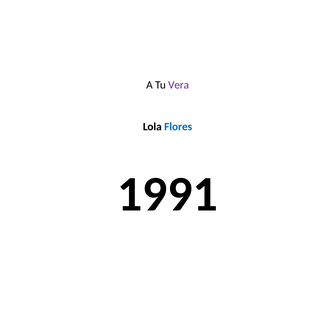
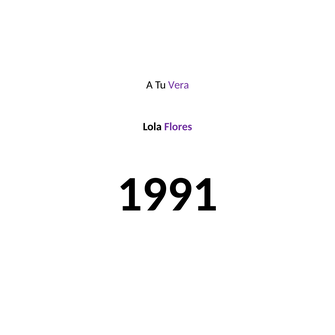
Flores colour: blue -> purple
